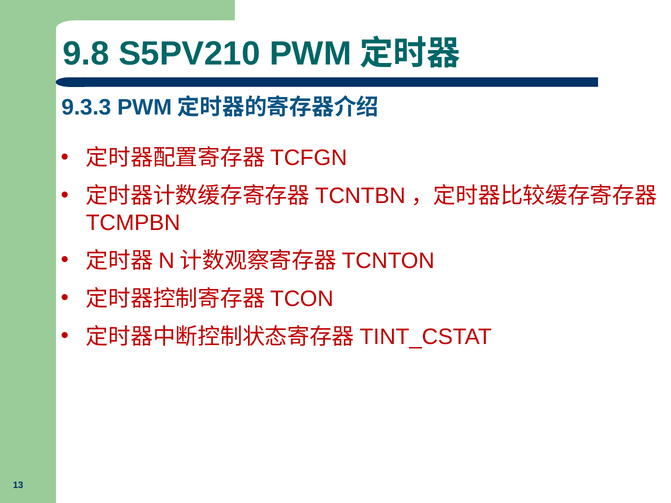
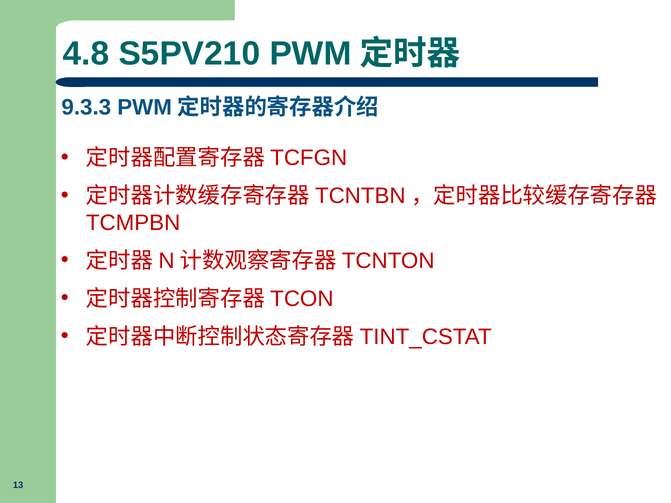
9.8: 9.8 -> 4.8
